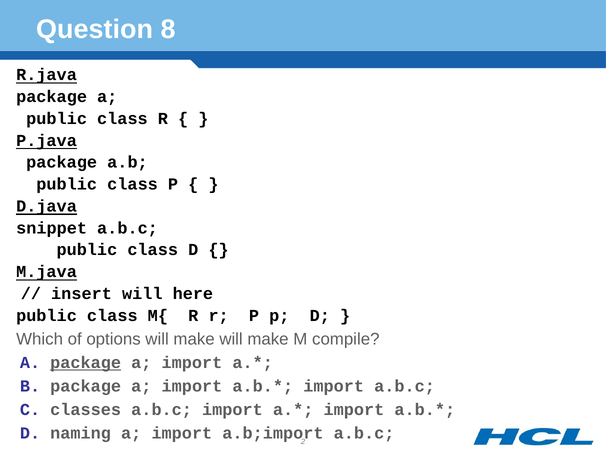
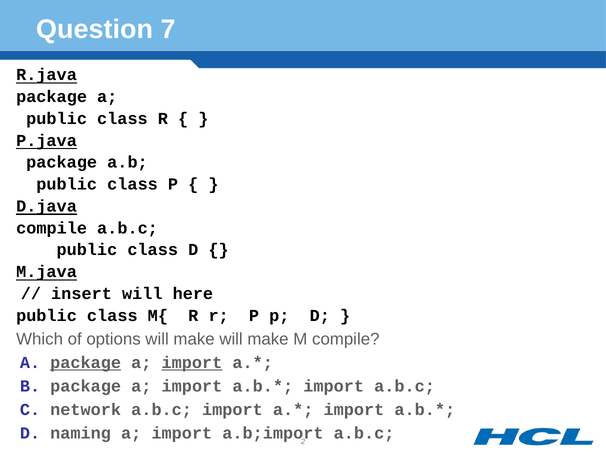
8: 8 -> 7
snippet at (52, 228): snippet -> compile
import at (192, 363) underline: none -> present
classes: classes -> network
